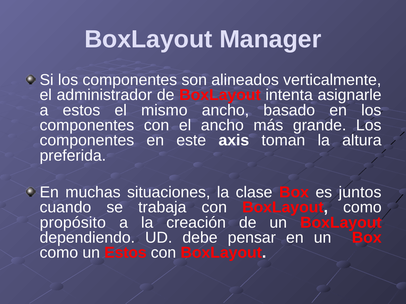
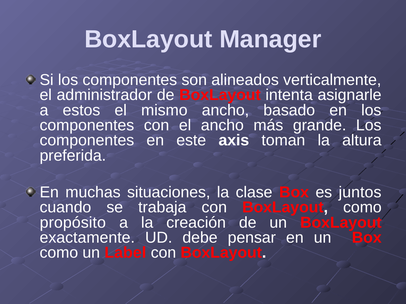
dependiendo: dependiendo -> exactamente
un Estos: Estos -> Label
